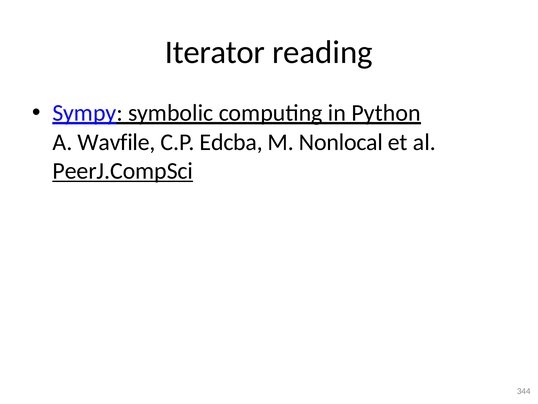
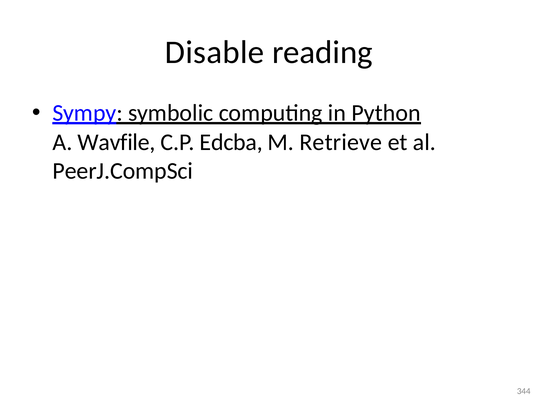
Iterator: Iterator -> Disable
Nonlocal: Nonlocal -> Retrieve
PeerJ.CompSci underline: present -> none
